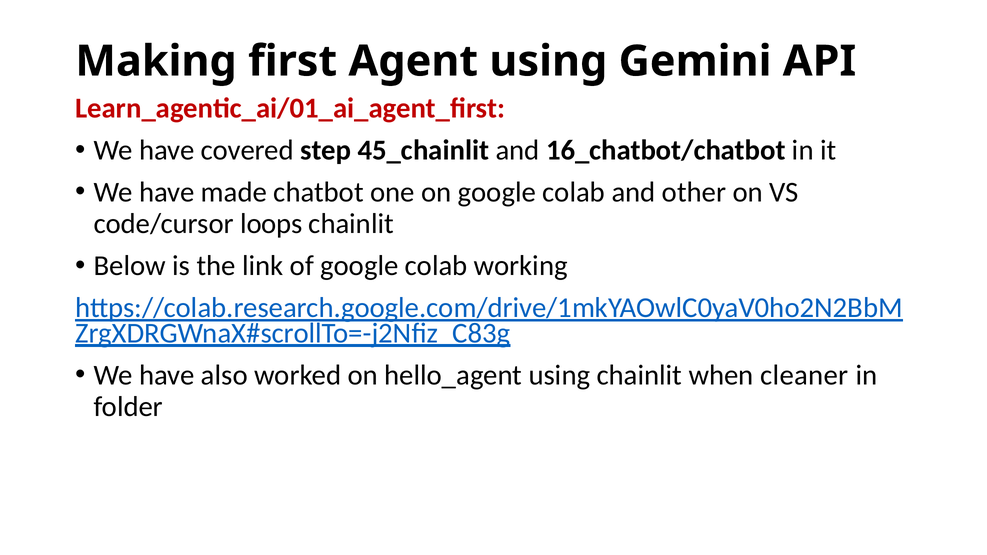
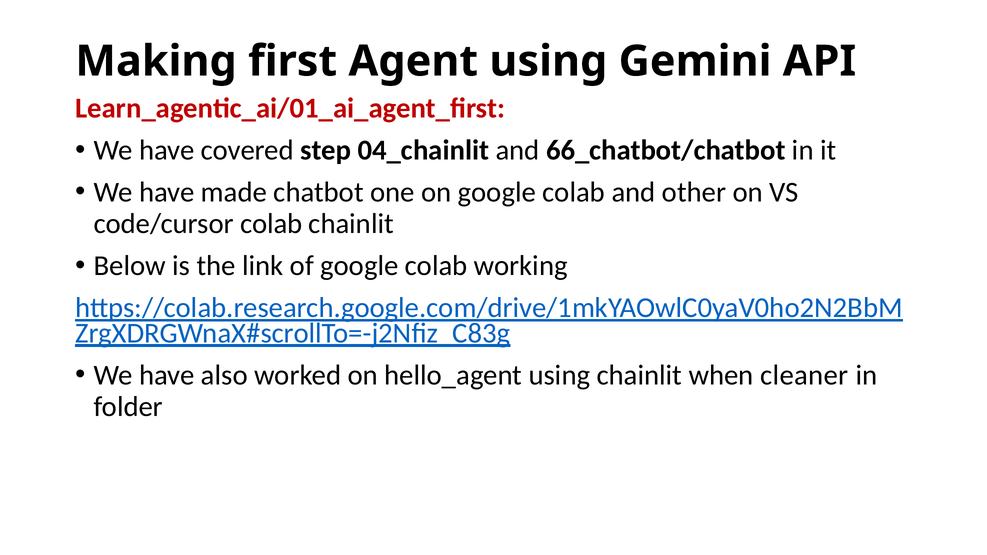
45_chainlit: 45_chainlit -> 04_chainlit
16_chatbot/chatbot: 16_chatbot/chatbot -> 66_chatbot/chatbot
code/cursor loops: loops -> colab
